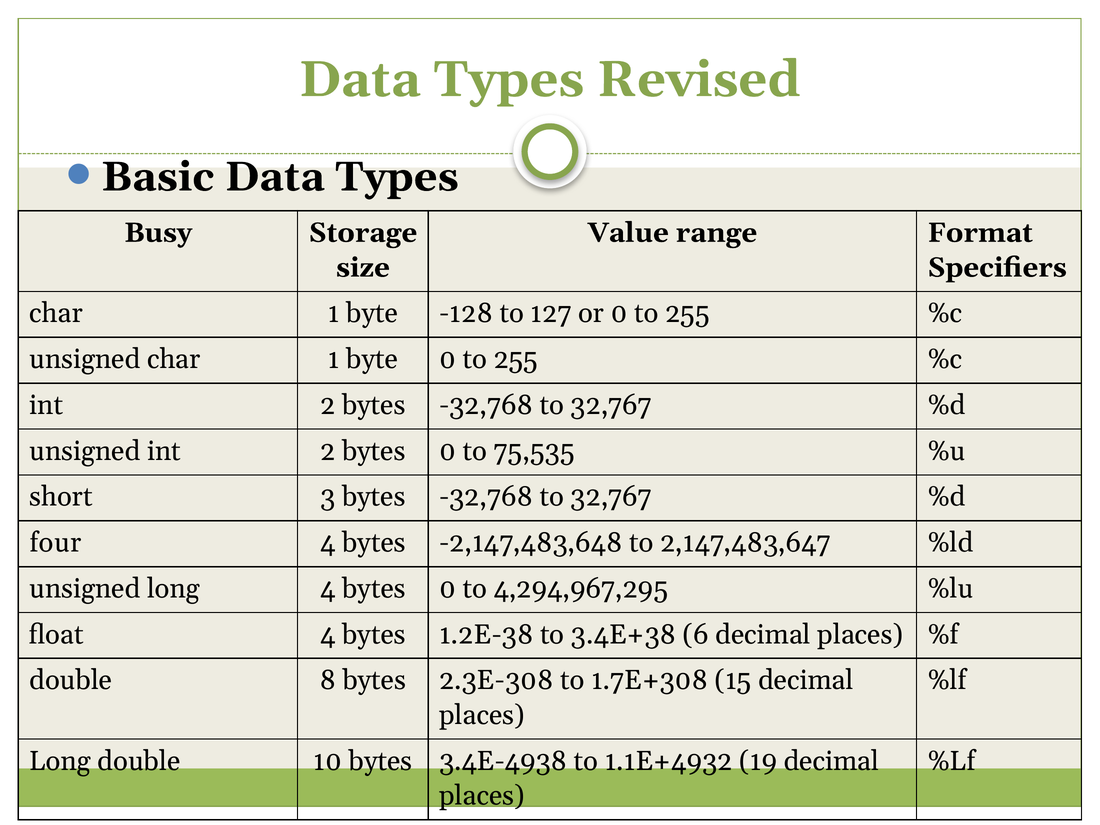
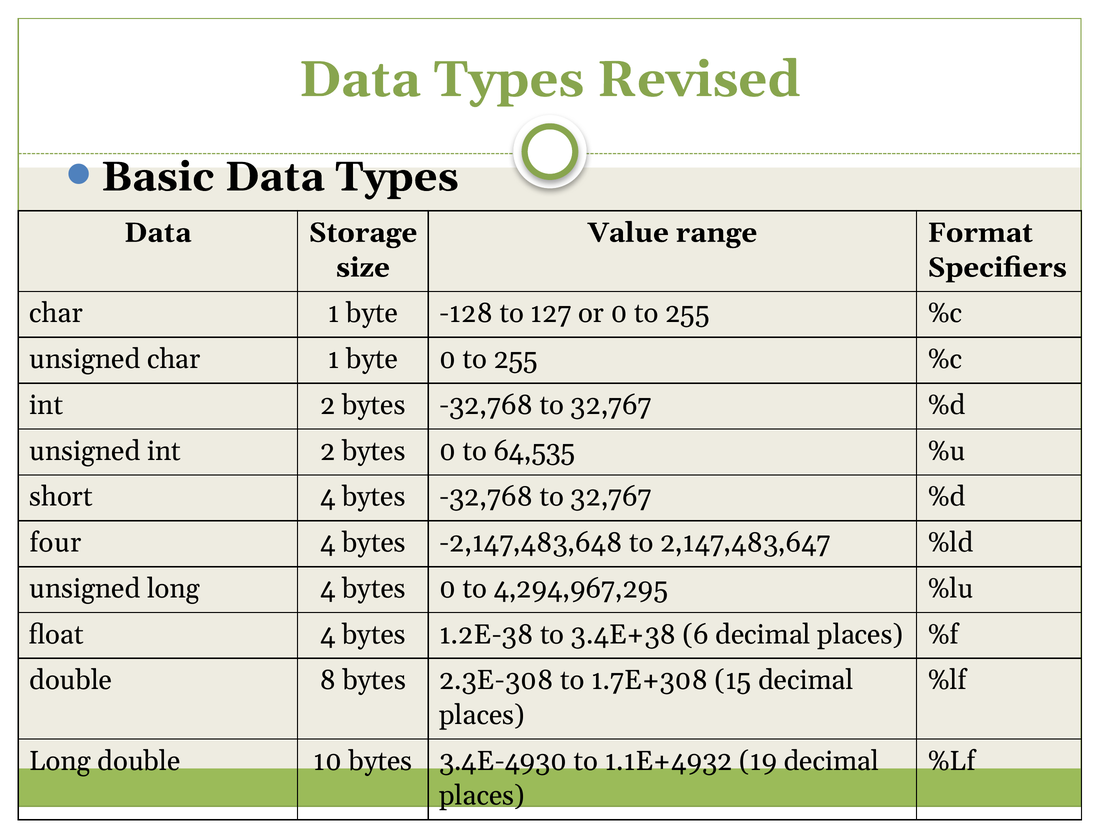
Busy at (158, 233): Busy -> Data
75,535: 75,535 -> 64,535
short 3: 3 -> 4
3.4E-4938: 3.4E-4938 -> 3.4E-4930
